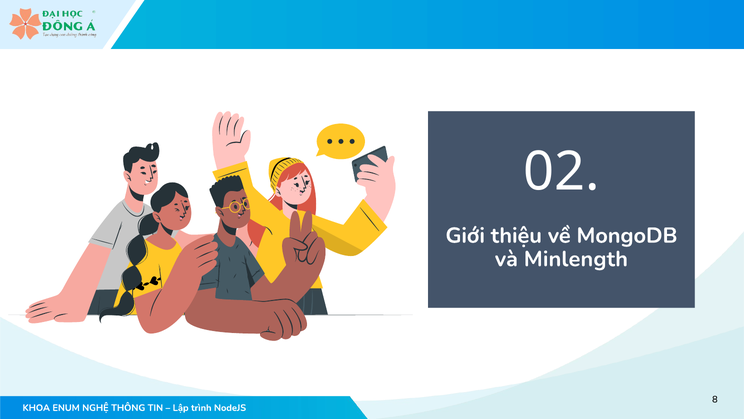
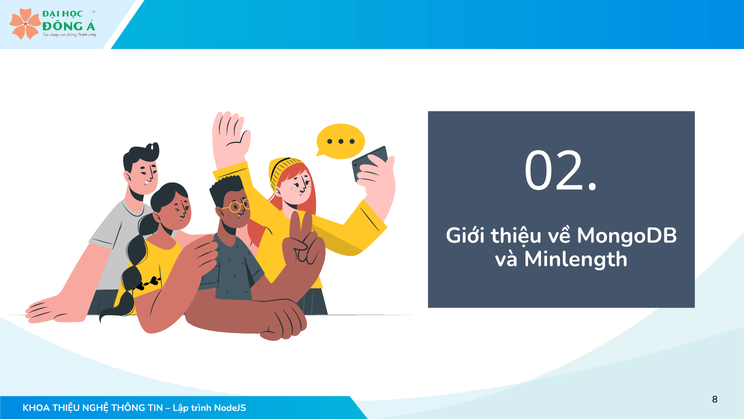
KHOA ENUM: ENUM -> THIỆU
